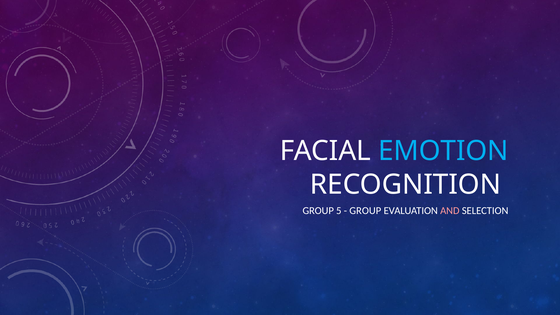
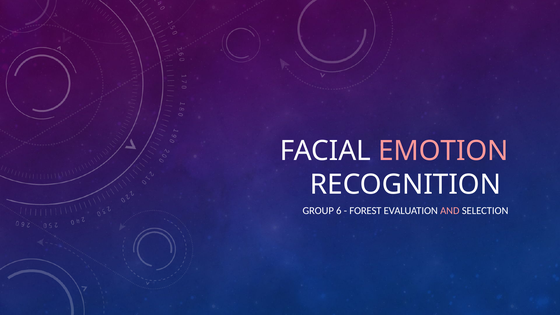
EMOTION colour: light blue -> pink
5: 5 -> 6
GROUP at (365, 211): GROUP -> FOREST
